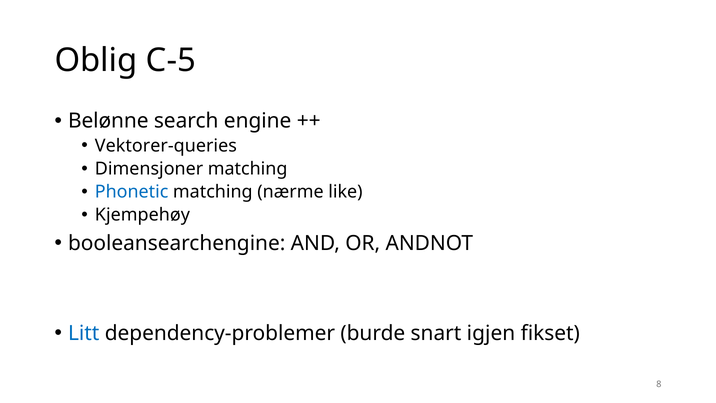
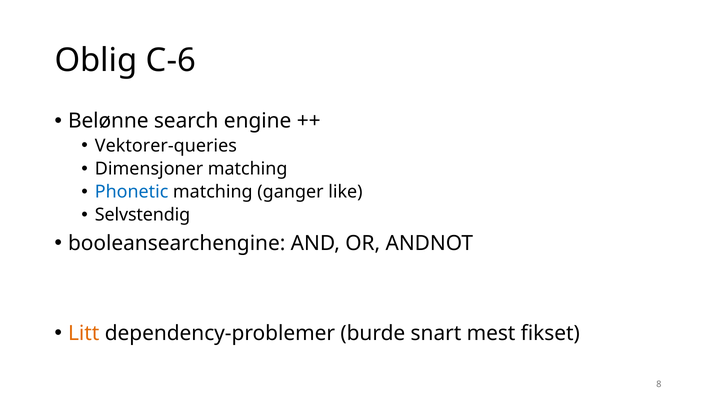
C-5: C-5 -> C-6
nærme: nærme -> ganger
Kjempehøy: Kjempehøy -> Selvstendig
Litt colour: blue -> orange
igjen: igjen -> mest
